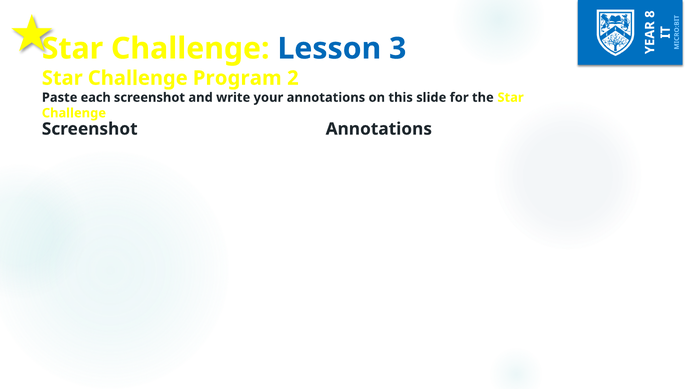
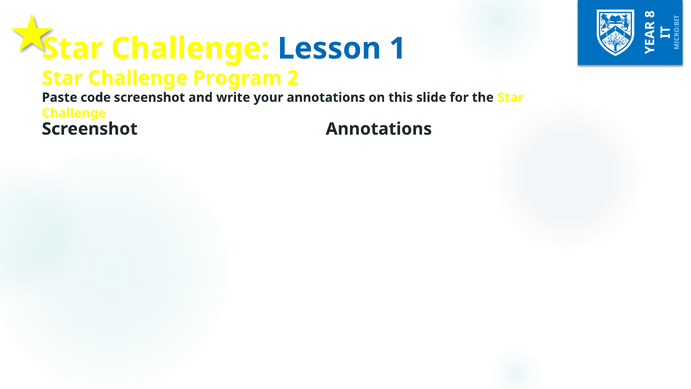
3: 3 -> 1
each: each -> code
